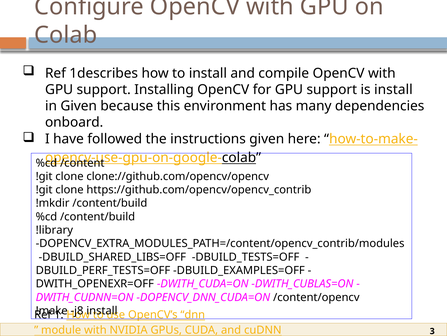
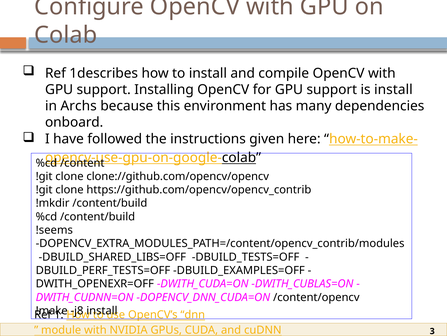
in Given: Given -> Archs
!library: !library -> !seems
